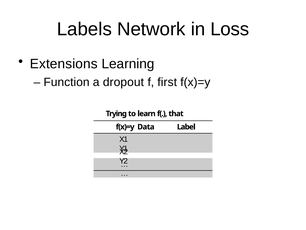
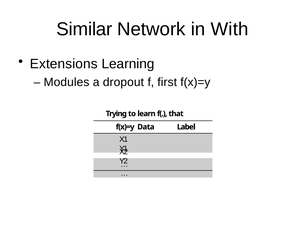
Labels: Labels -> Similar
Loss: Loss -> With
Function: Function -> Modules
